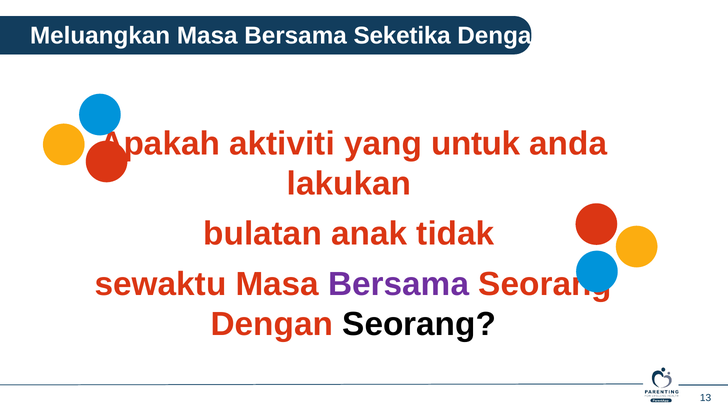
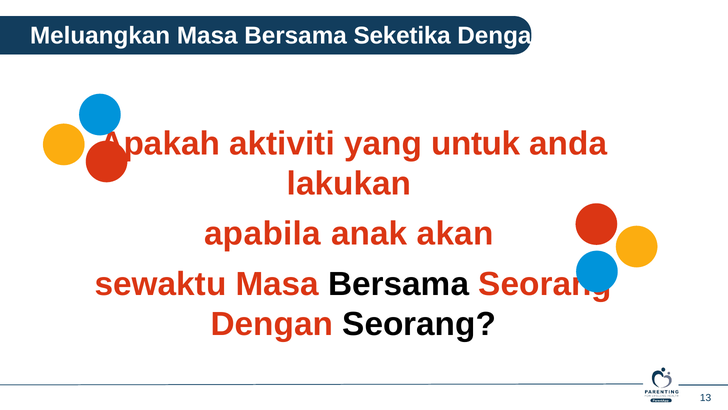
bulatan: bulatan -> apabila
tidak: tidak -> akan
Bersama at (399, 284) colour: purple -> black
